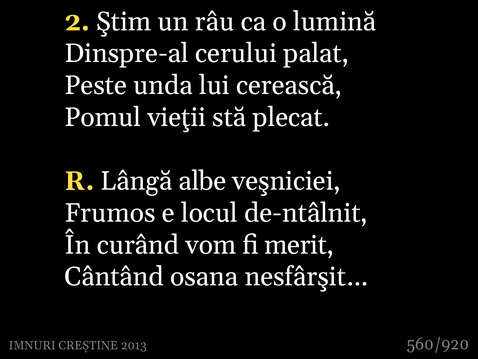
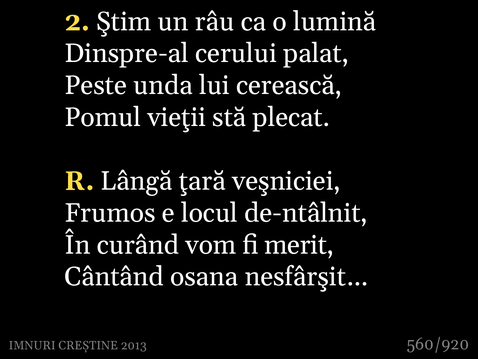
albe: albe -> ţară
